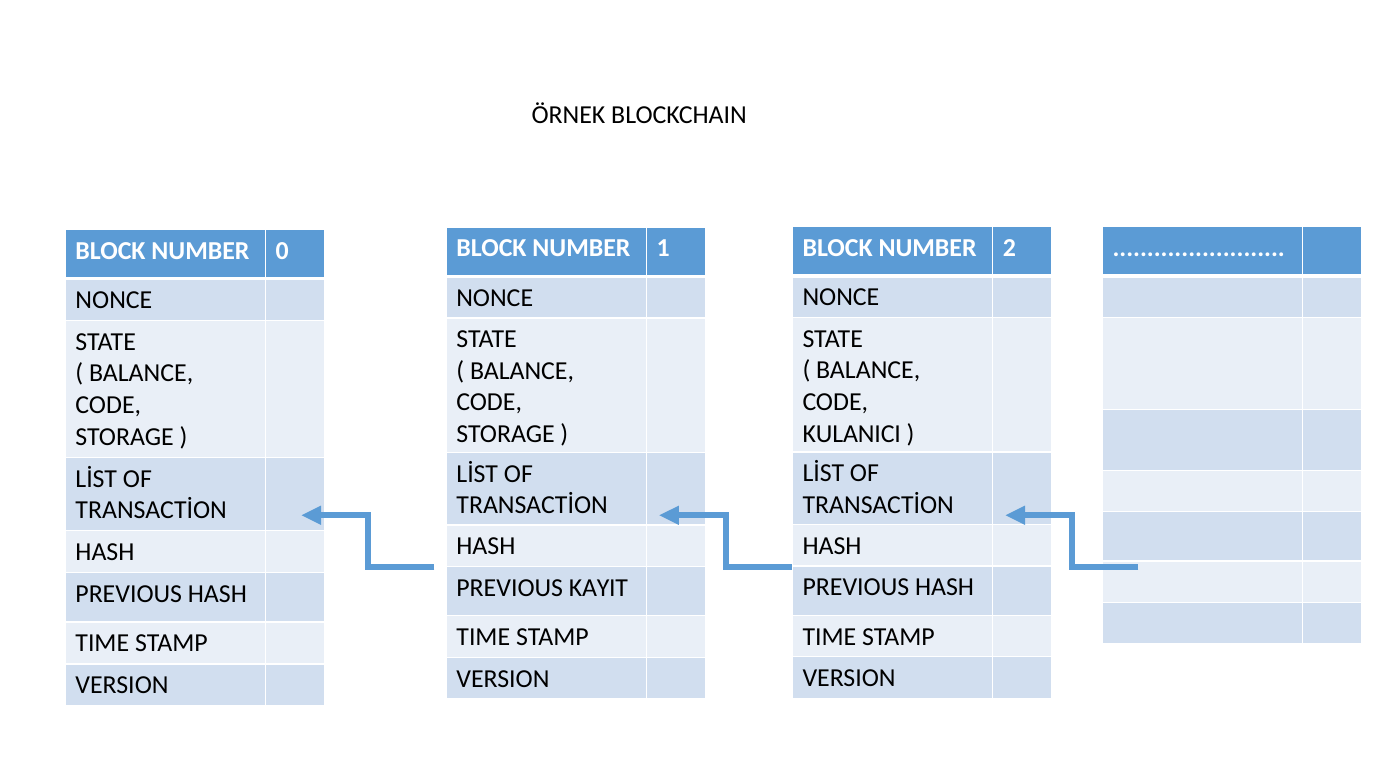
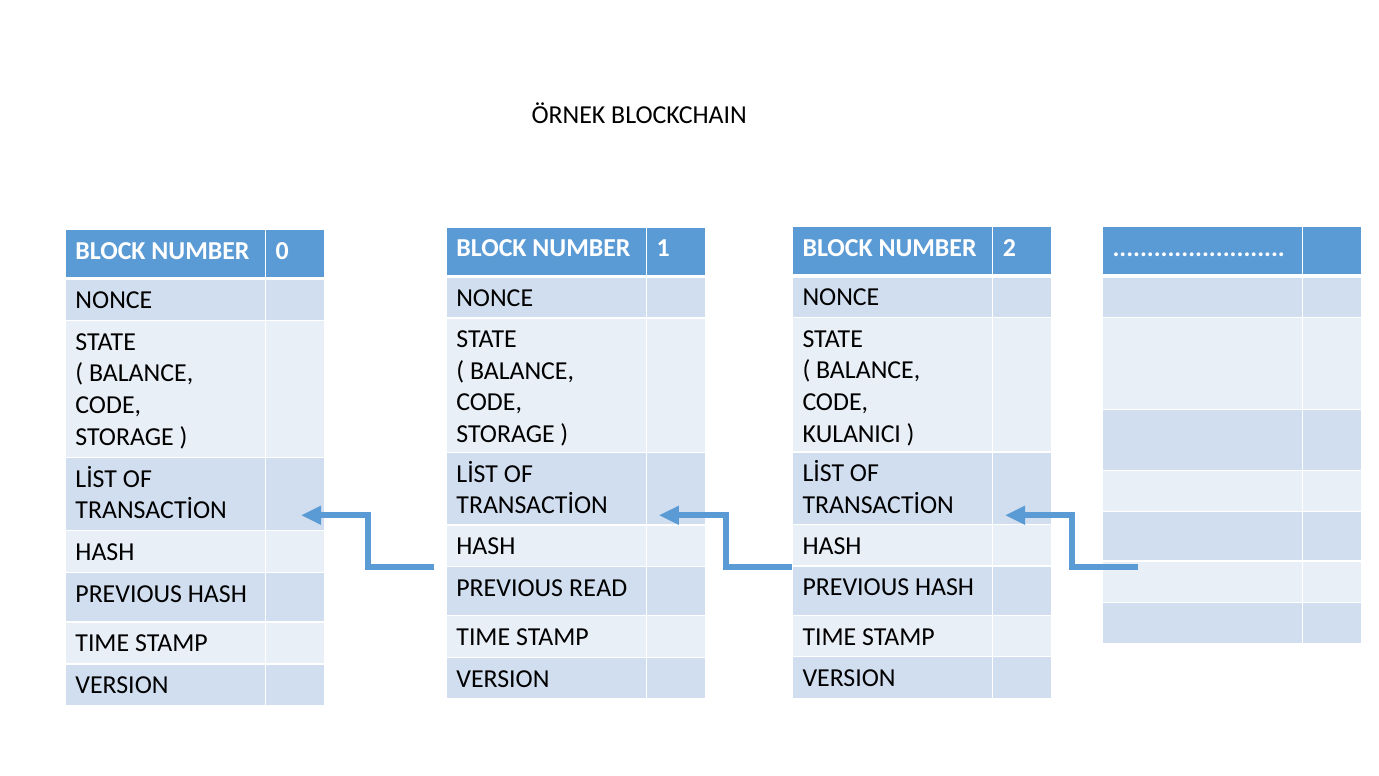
KAYIT: KAYIT -> READ
